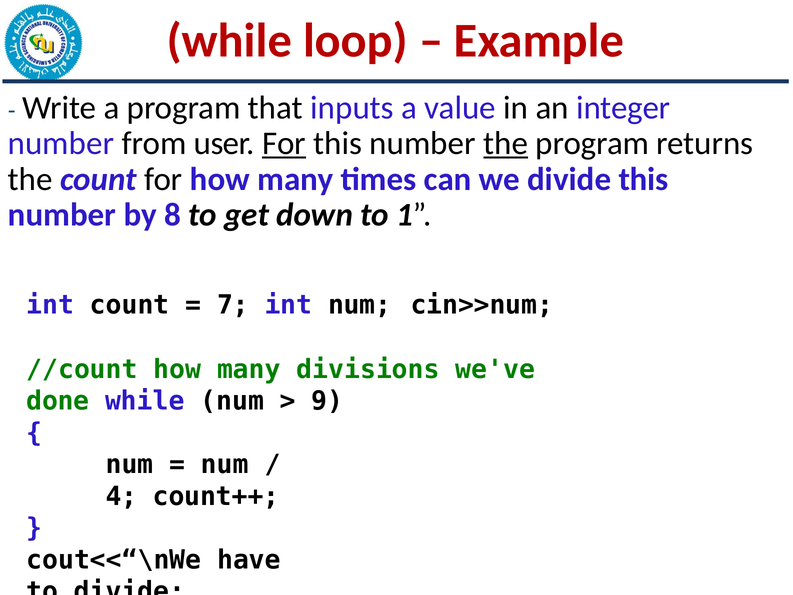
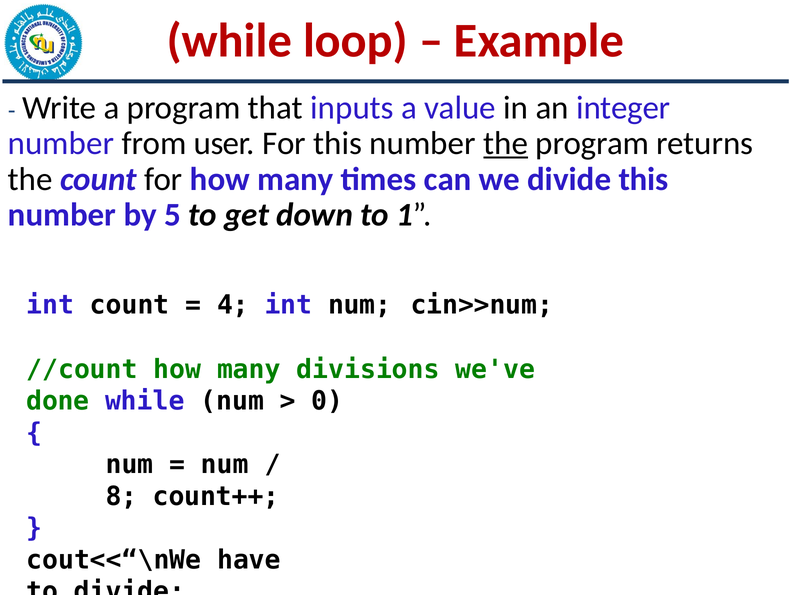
For at (284, 143) underline: present -> none
8: 8 -> 5
7: 7 -> 4
9: 9 -> 0
4: 4 -> 8
